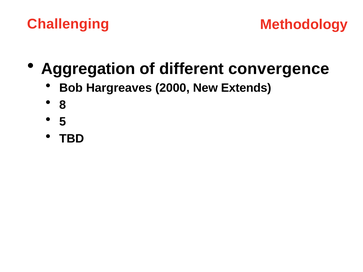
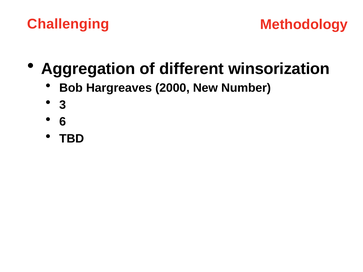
convergence: convergence -> winsorization
Extends: Extends -> Number
8: 8 -> 3
5: 5 -> 6
